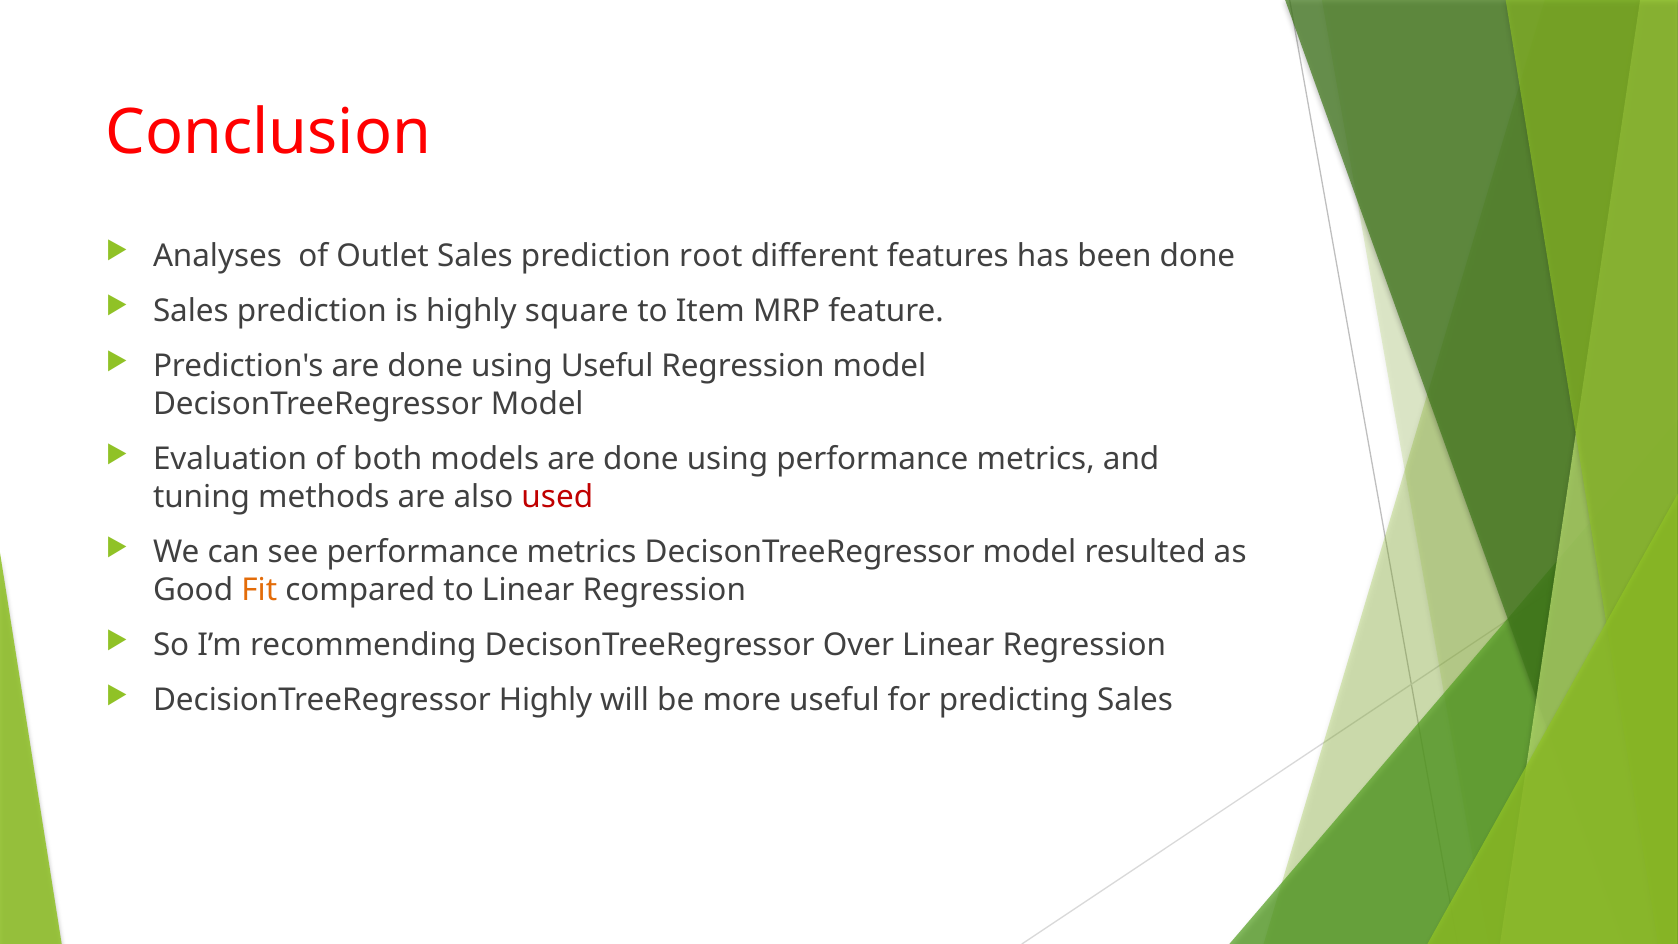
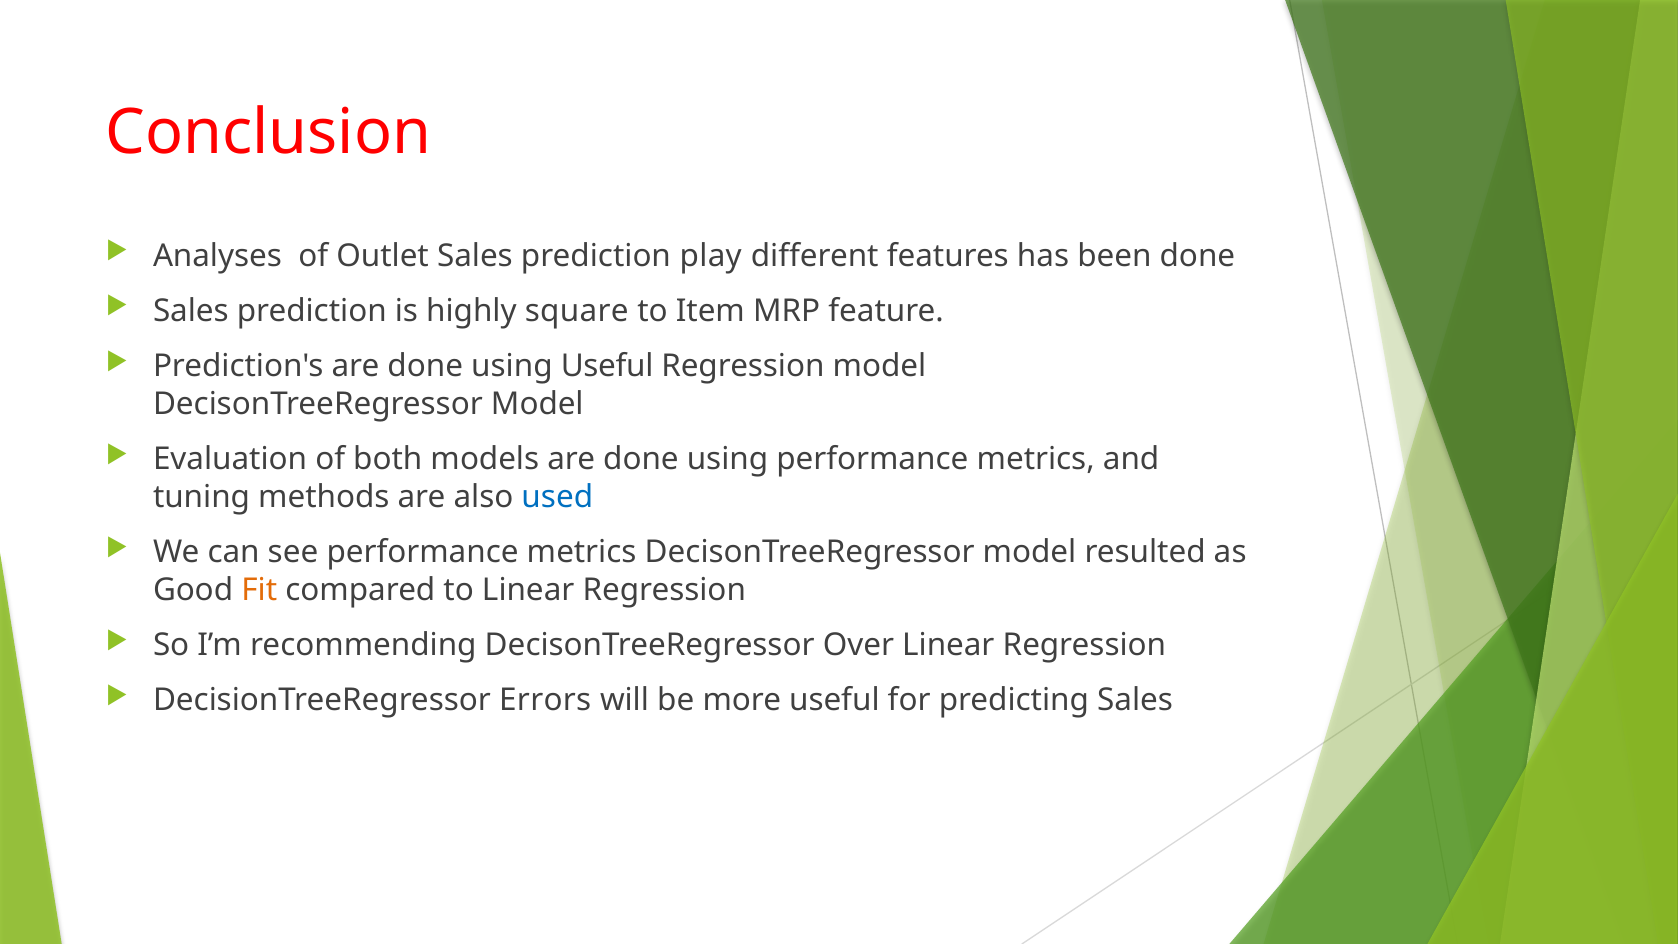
root: root -> play
used colour: red -> blue
DecisionTreeRegressor Highly: Highly -> Errors
